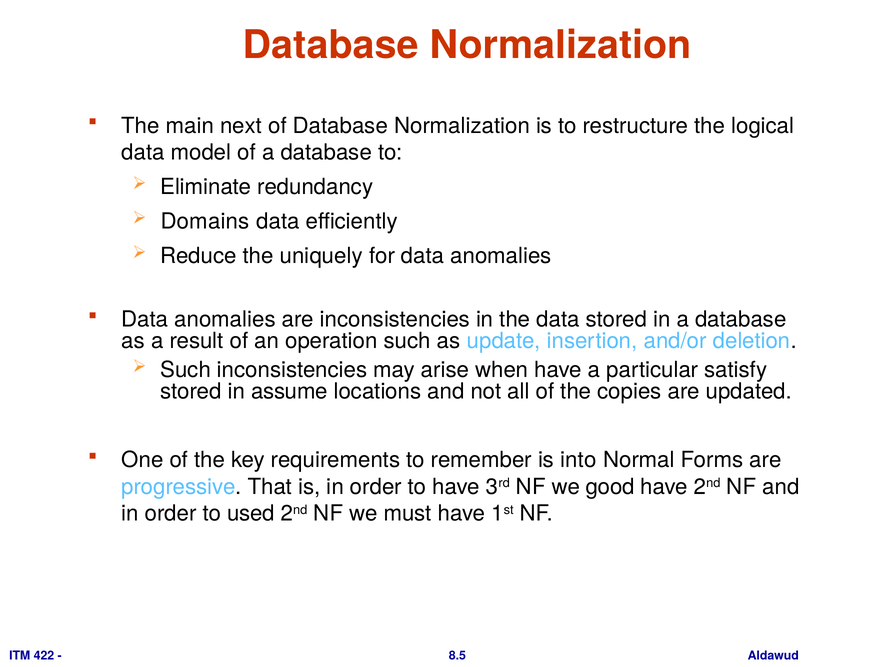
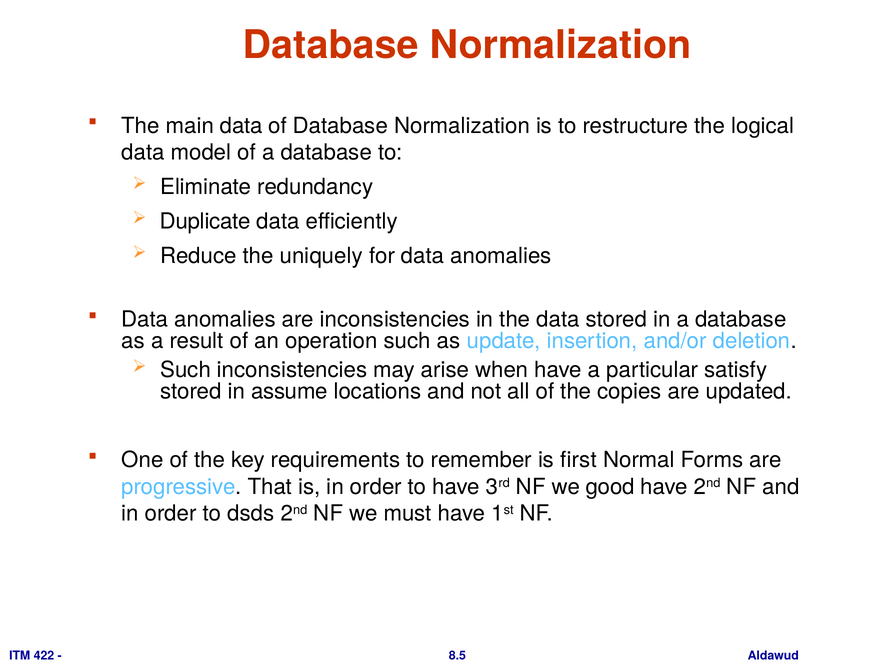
main next: next -> data
Domains: Domains -> Duplicate
into: into -> first
used: used -> dsds
